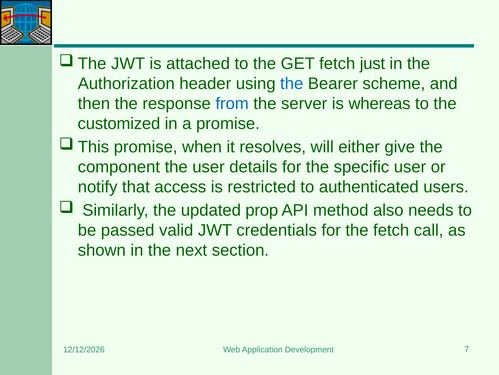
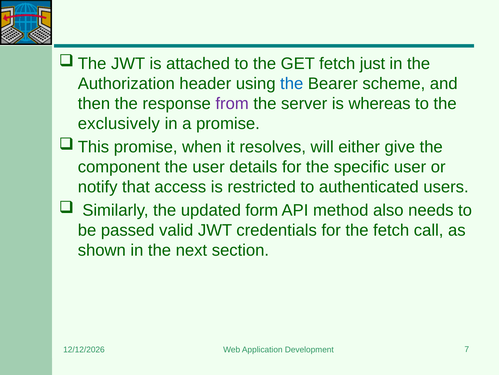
from colour: blue -> purple
customized: customized -> exclusively
prop: prop -> form
